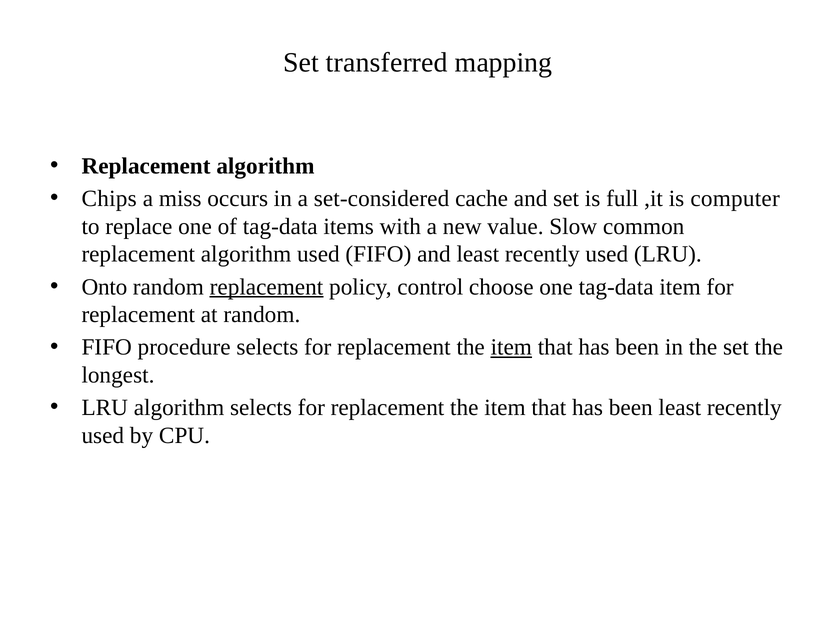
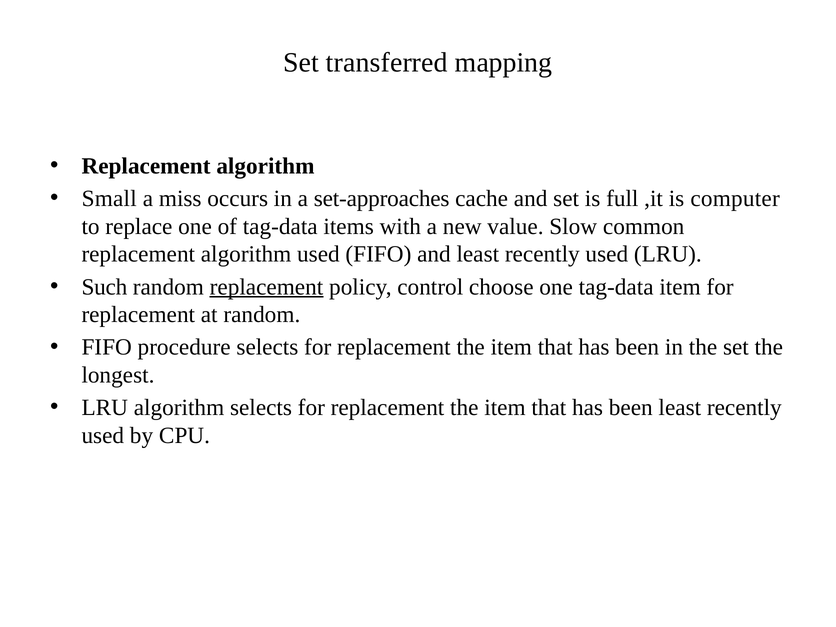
Chips: Chips -> Small
set-considered: set-considered -> set-approaches
Onto: Onto -> Such
item at (511, 347) underline: present -> none
